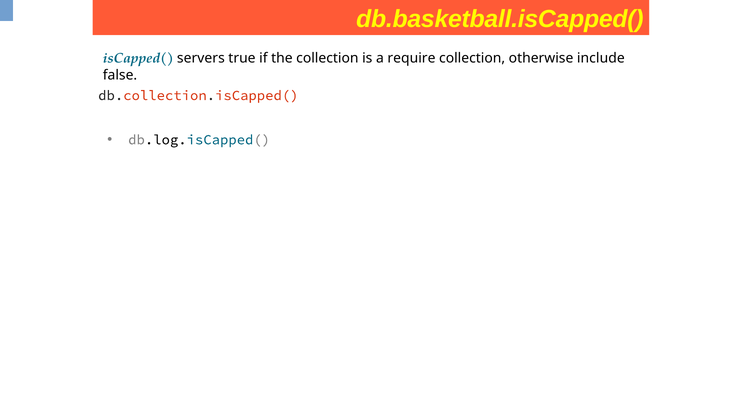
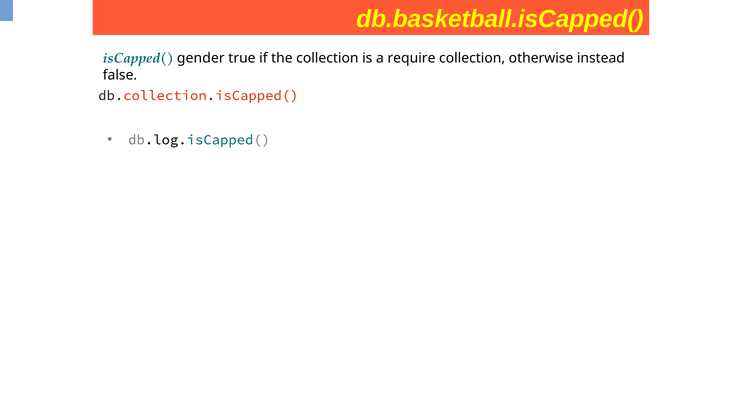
servers: servers -> gender
include: include -> instead
